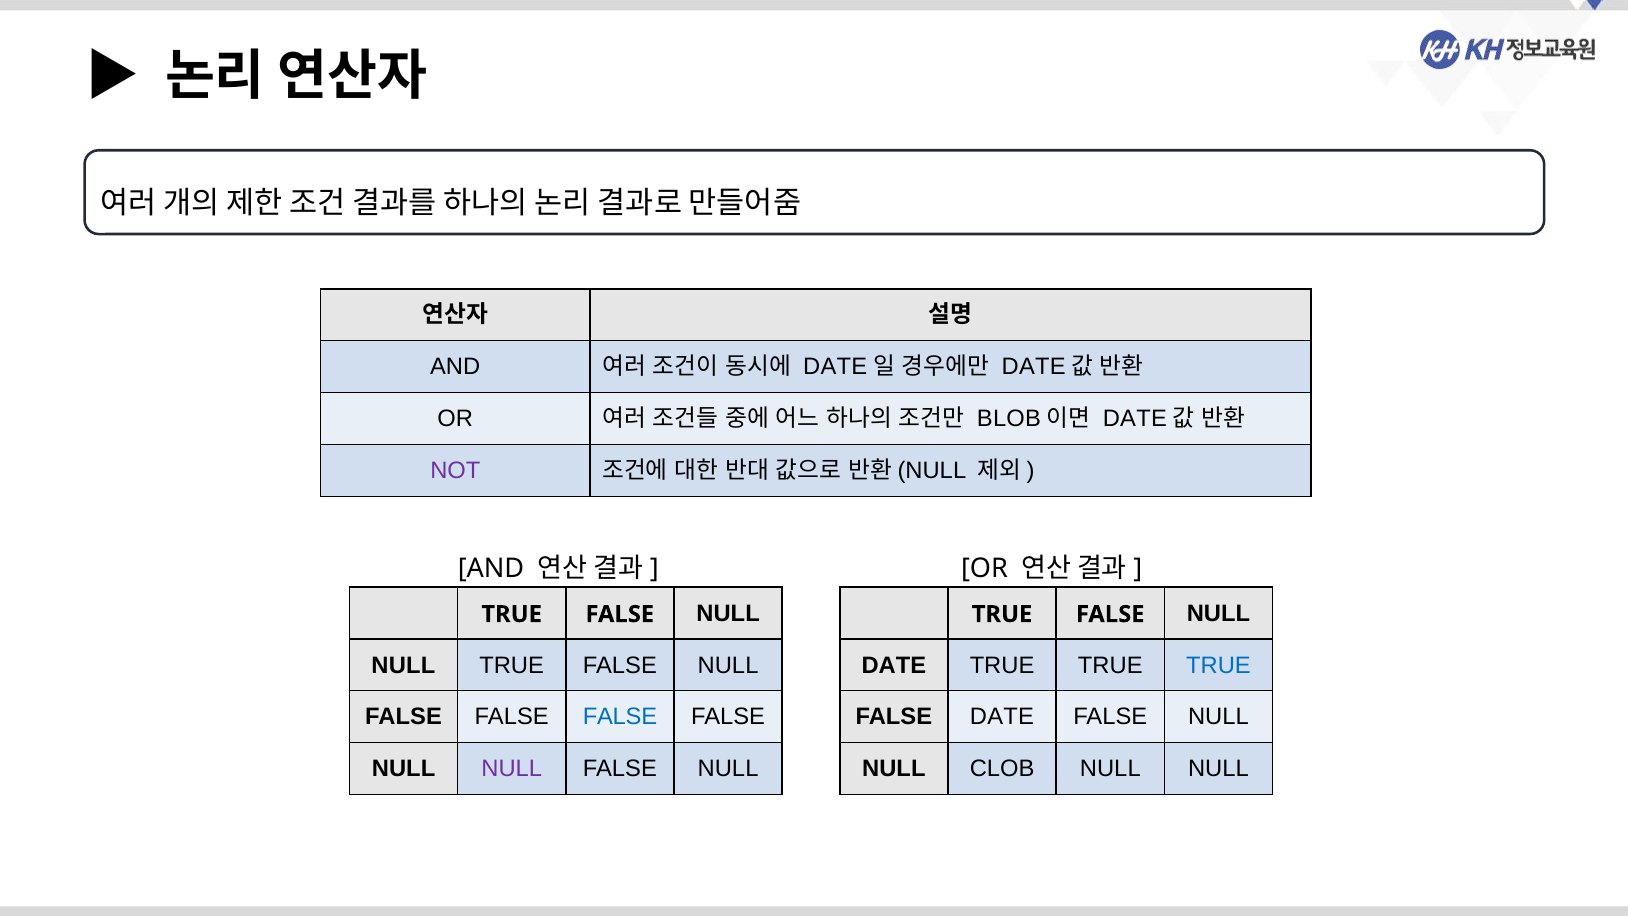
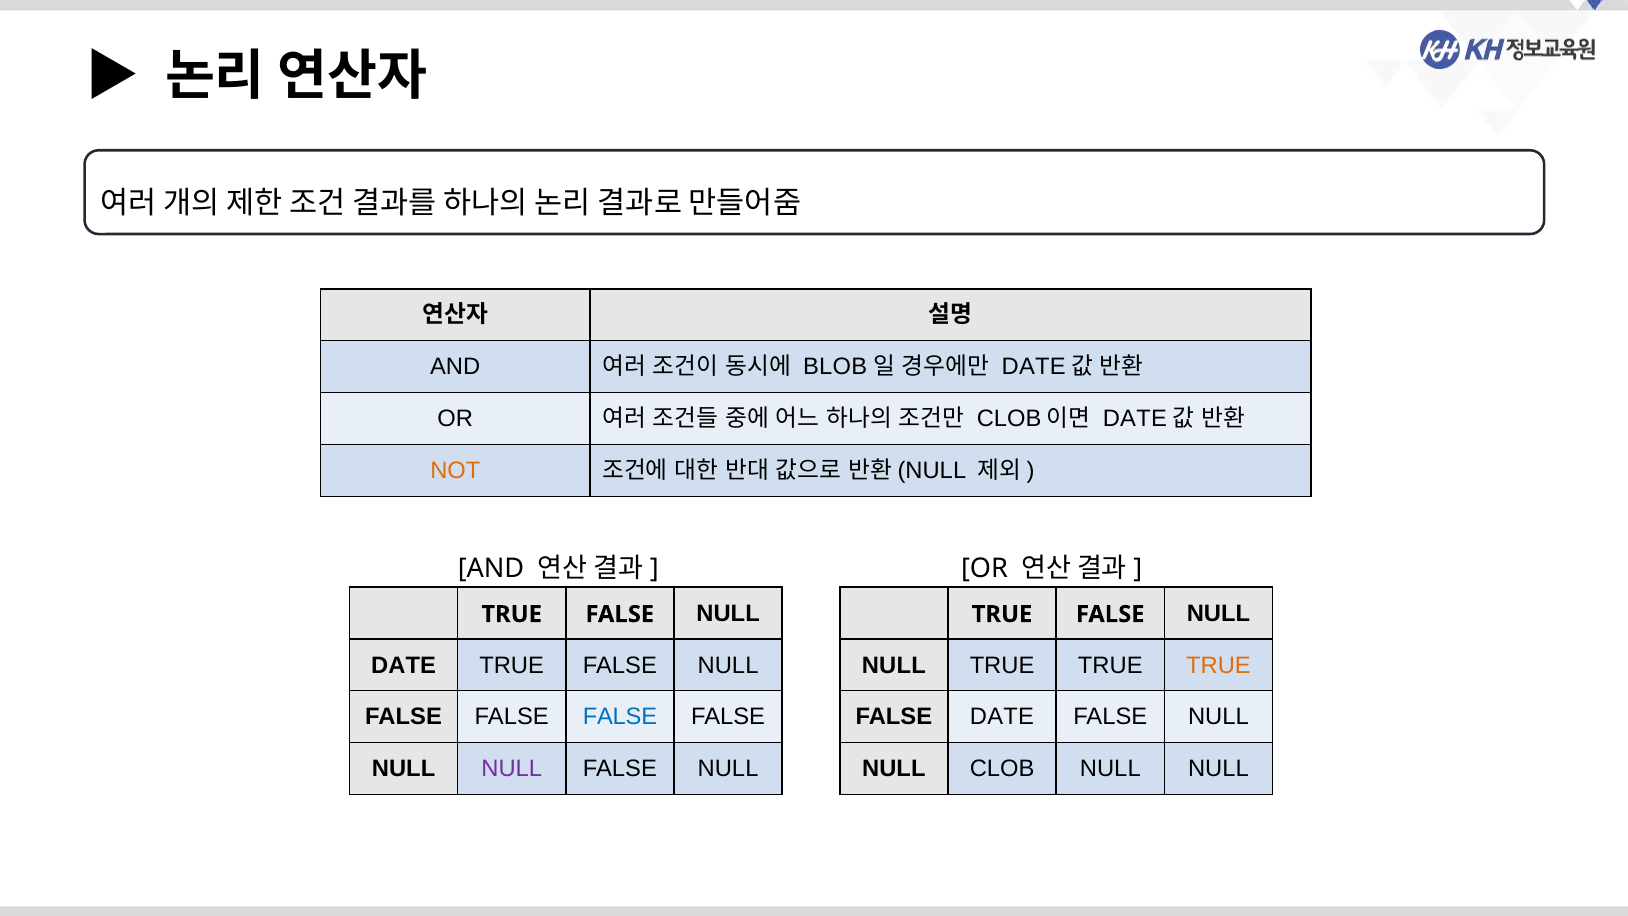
DATE at (835, 367): DATE -> BLOB
BLOB at (1009, 419): BLOB -> CLOB
NOT colour: purple -> orange
NULL at (403, 665): NULL -> DATE
DATE at (894, 665): DATE -> NULL
TRUE at (1218, 665) colour: blue -> orange
